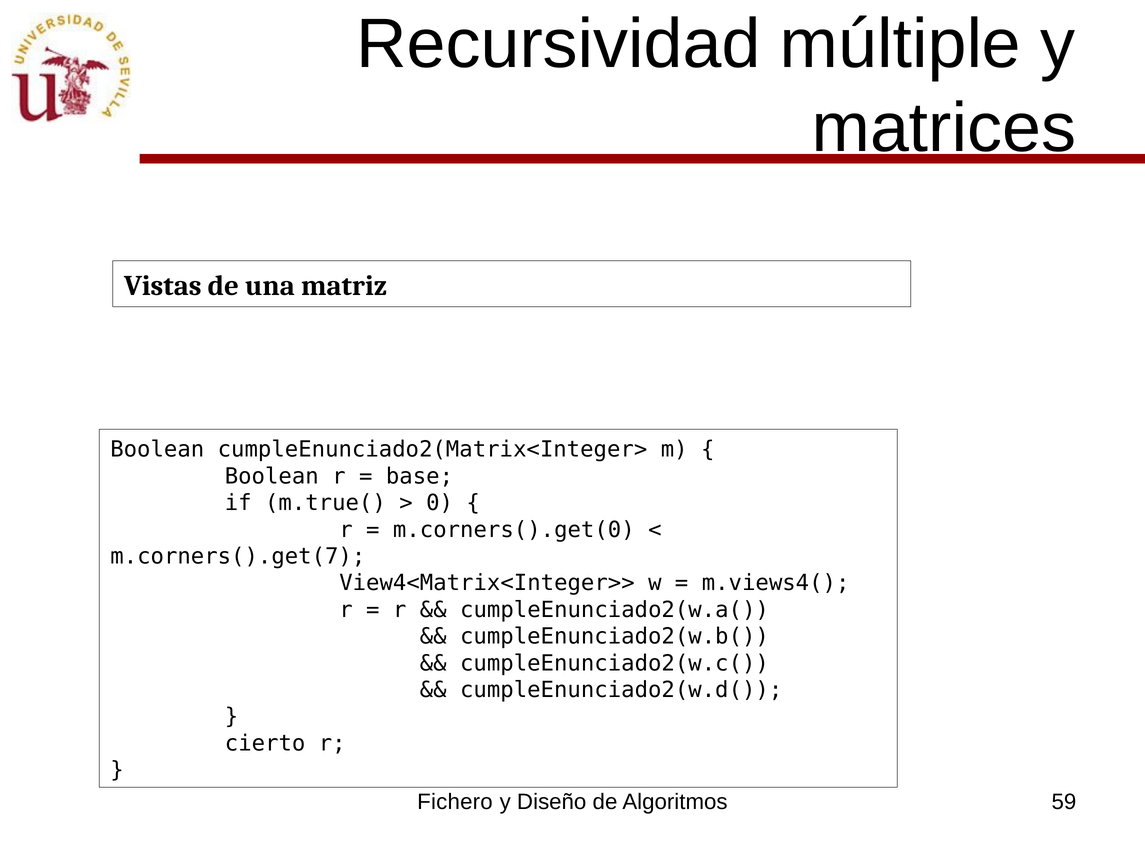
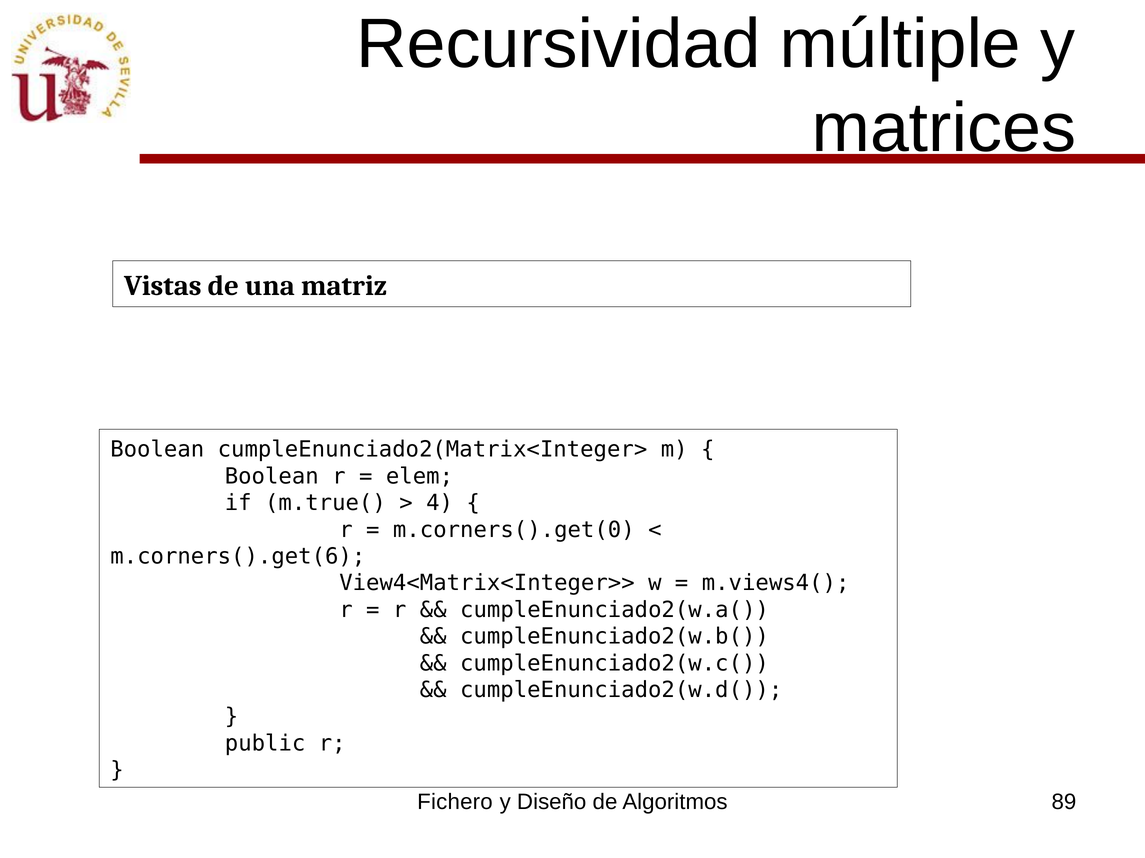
base: base -> elem
0: 0 -> 4
m.corners().get(7: m.corners().get(7 -> m.corners().get(6
cierto: cierto -> public
59: 59 -> 89
